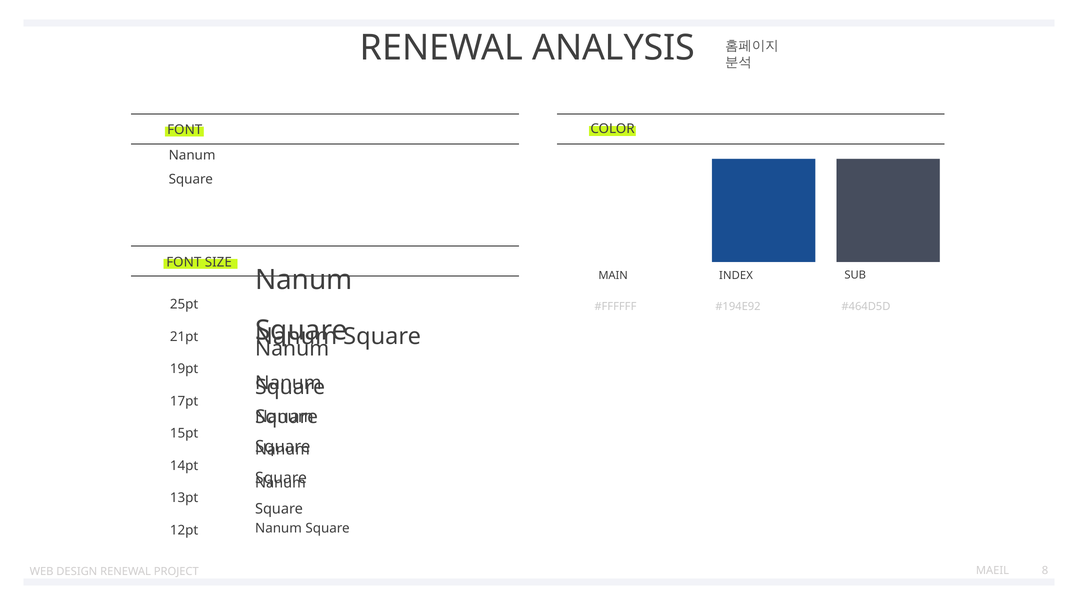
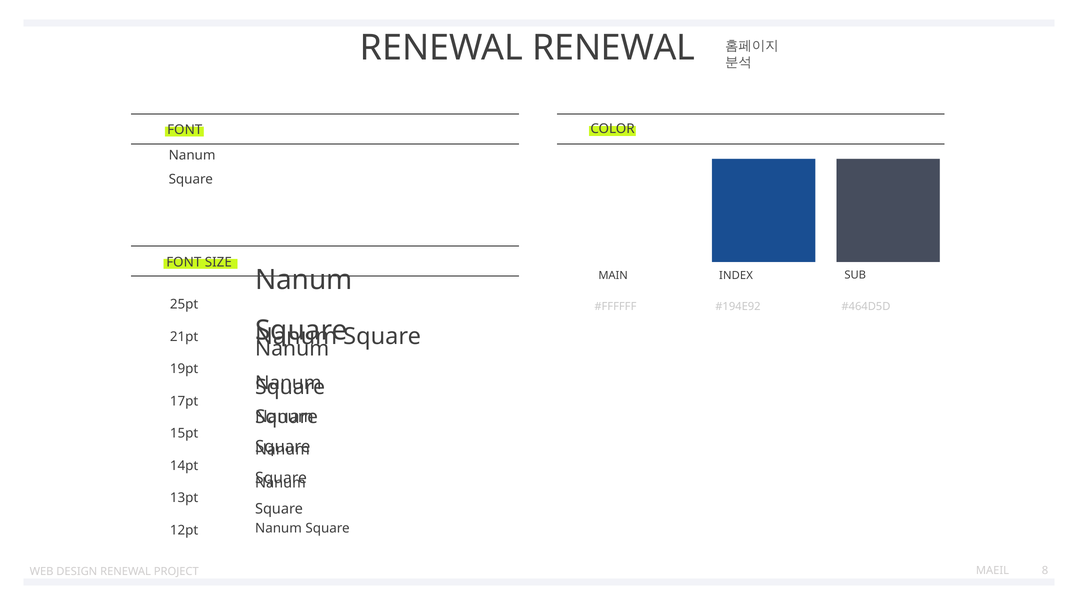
RENEWAL ANALYSIS: ANALYSIS -> RENEWAL
